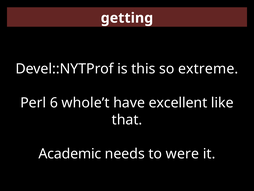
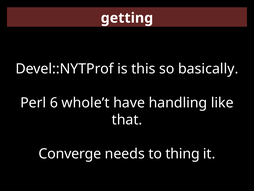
extreme: extreme -> basically
excellent: excellent -> handling
Academic: Academic -> Converge
were: were -> thing
